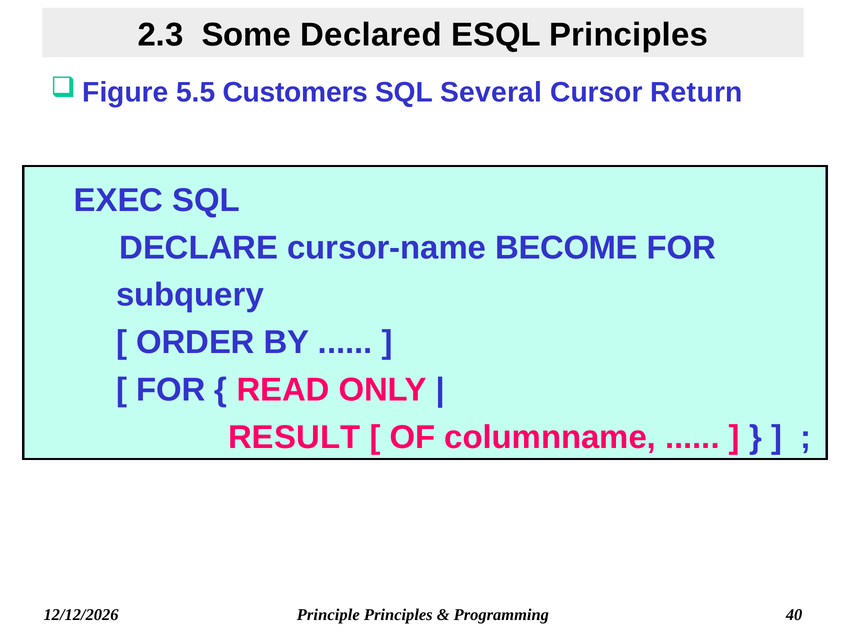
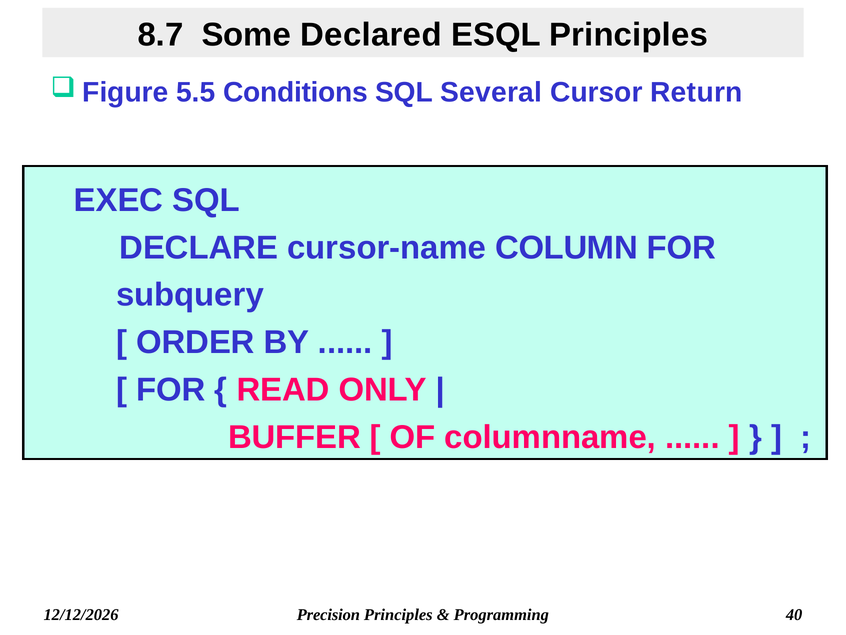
2.3: 2.3 -> 8.7
Customers: Customers -> Conditions
BECOME: BECOME -> COLUMN
RESULT: RESULT -> BUFFER
Principle: Principle -> Precision
